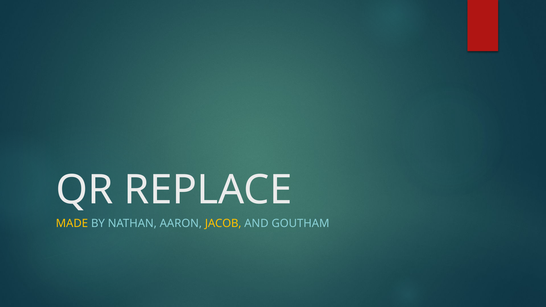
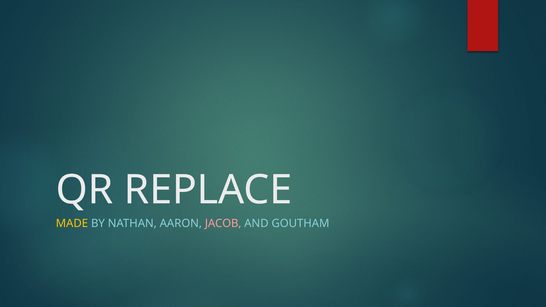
JACOB colour: yellow -> pink
